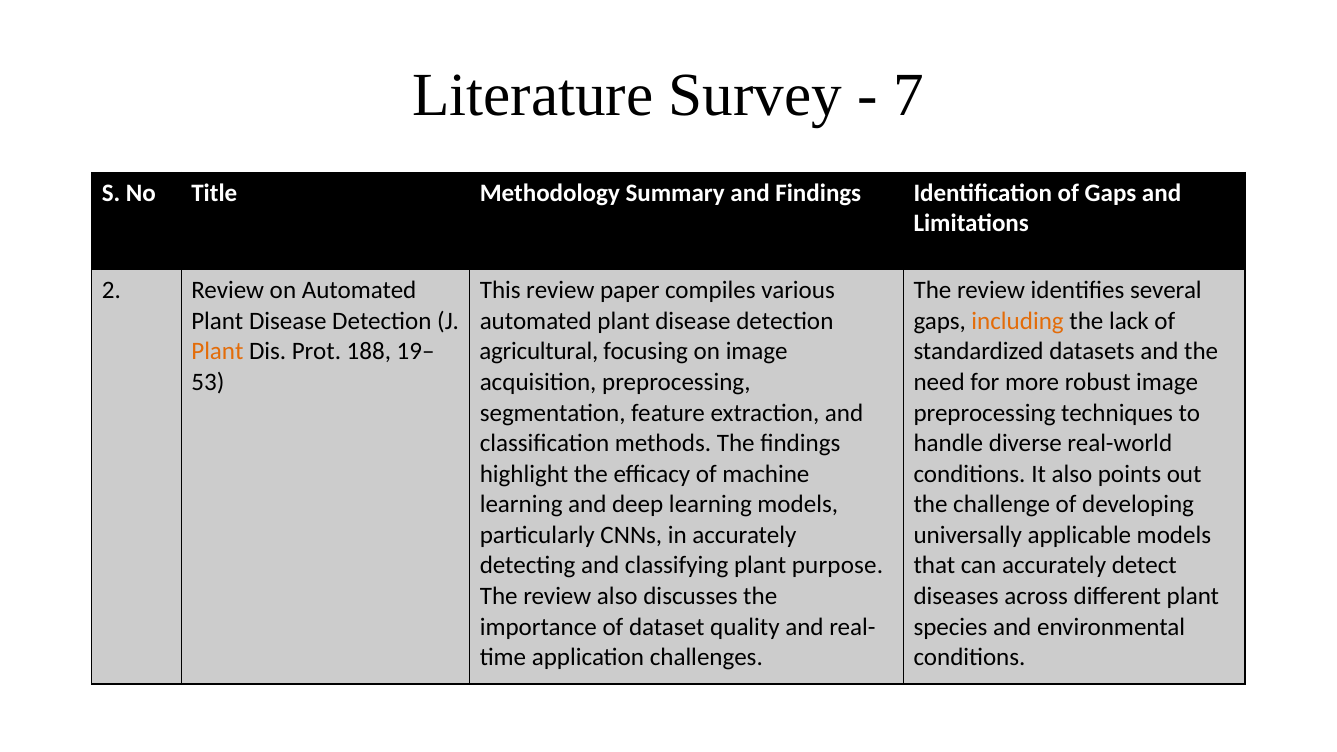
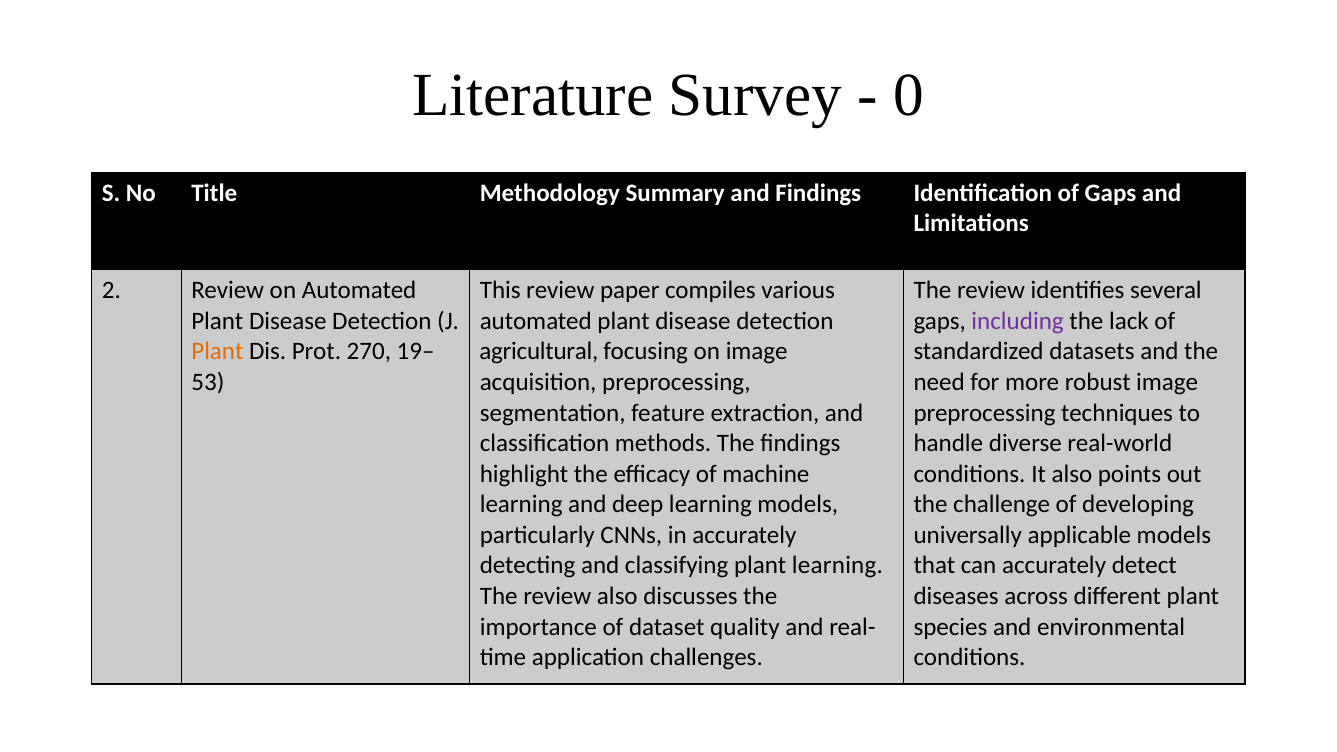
7: 7 -> 0
including colour: orange -> purple
188: 188 -> 270
plant purpose: purpose -> learning
